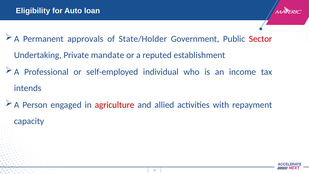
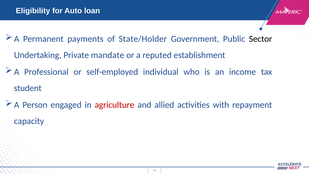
approvals: approvals -> payments
Sector colour: red -> black
intends: intends -> student
